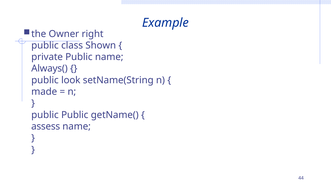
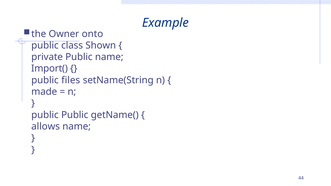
right: right -> onto
Always(: Always( -> Import(
look: look -> files
assess: assess -> allows
